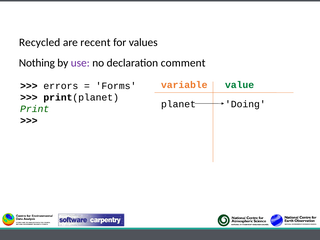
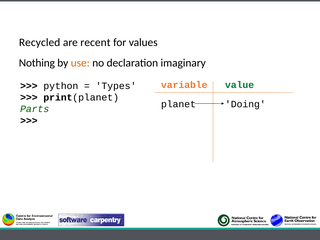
use colour: purple -> orange
comment: comment -> imaginary
errors: errors -> python
Forms: Forms -> Types
Print: Print -> Parts
